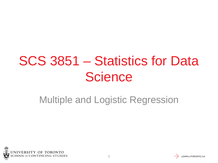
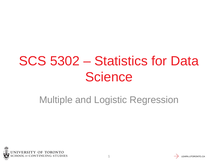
3851: 3851 -> 5302
